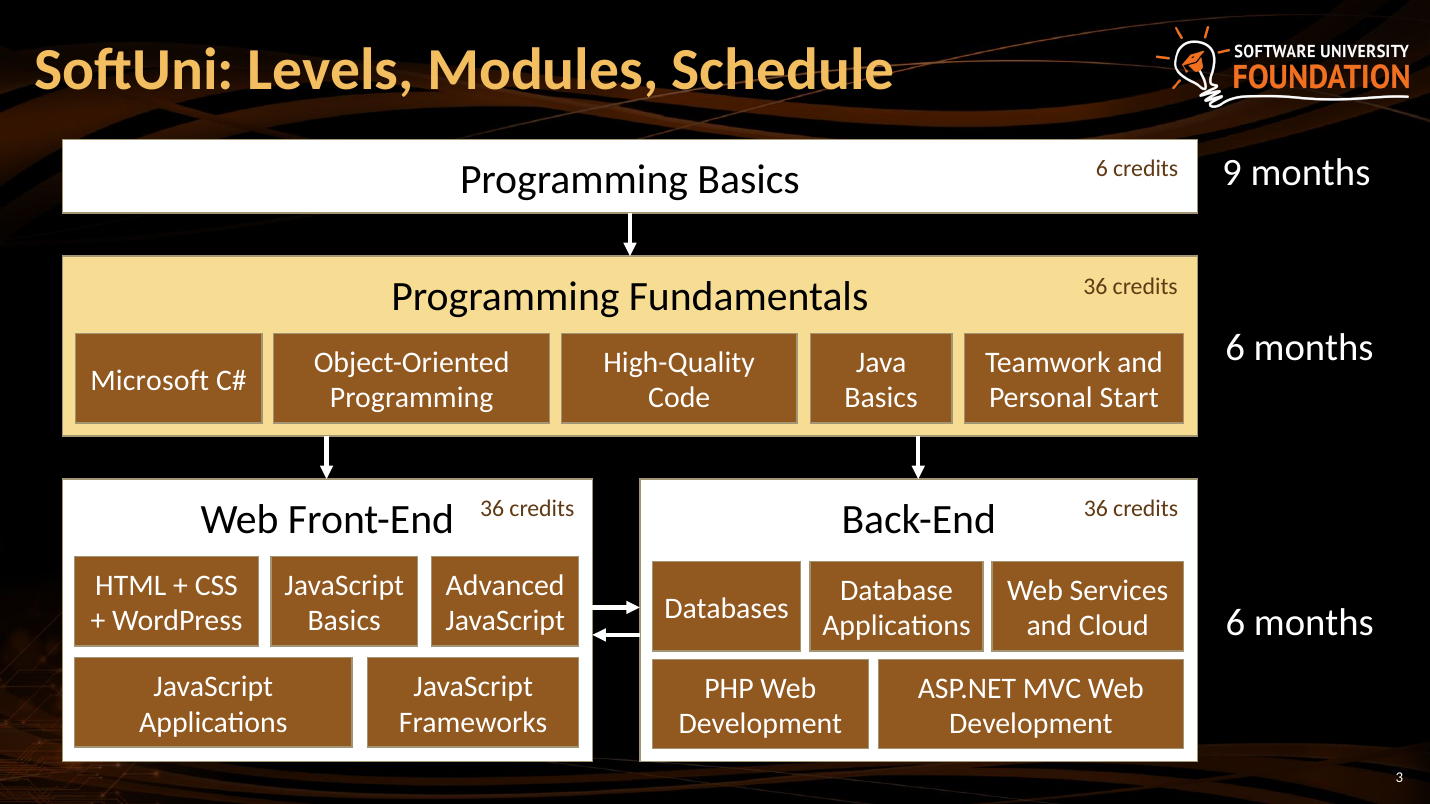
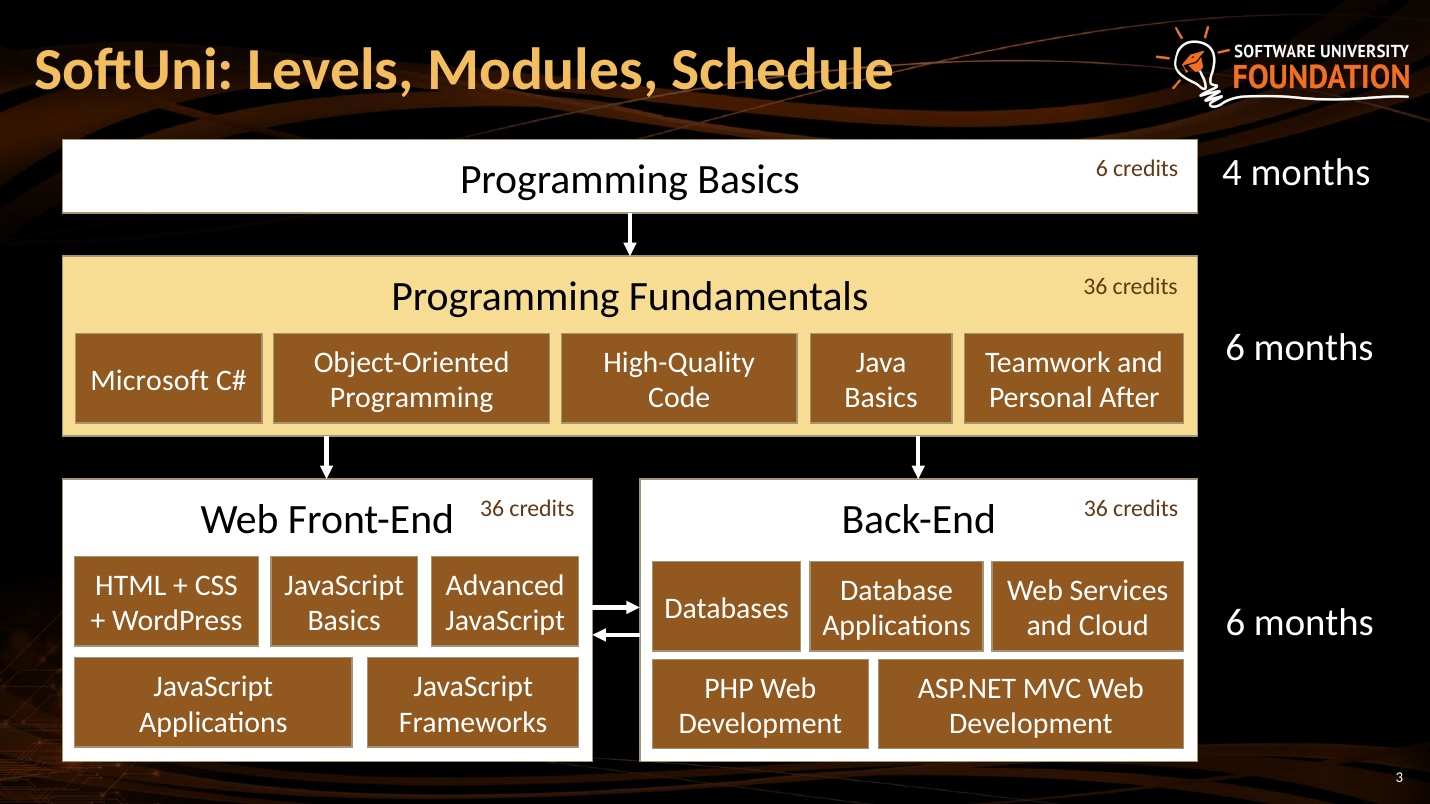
9: 9 -> 4
Start: Start -> After
